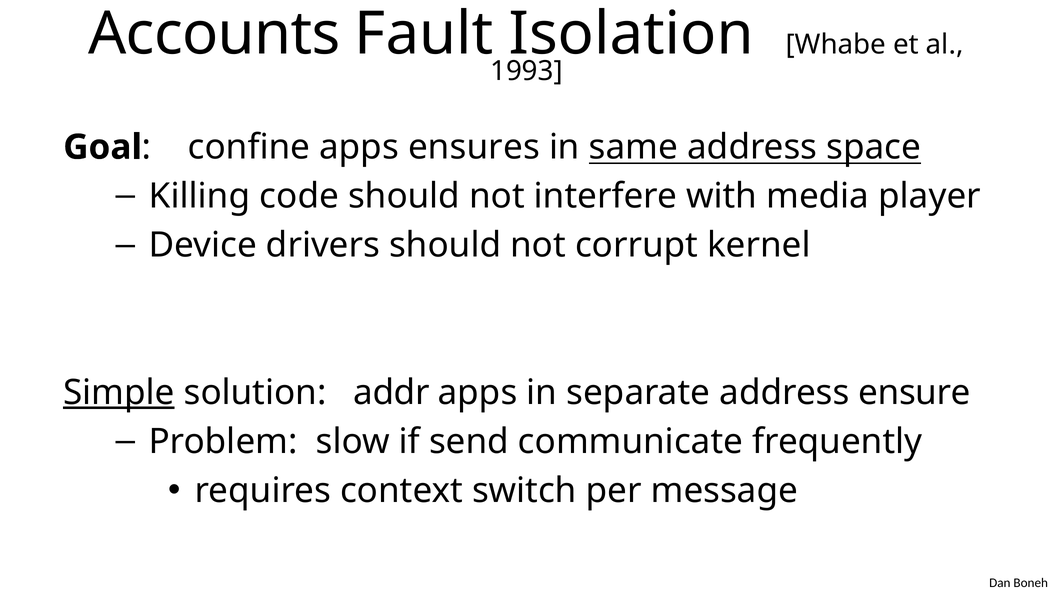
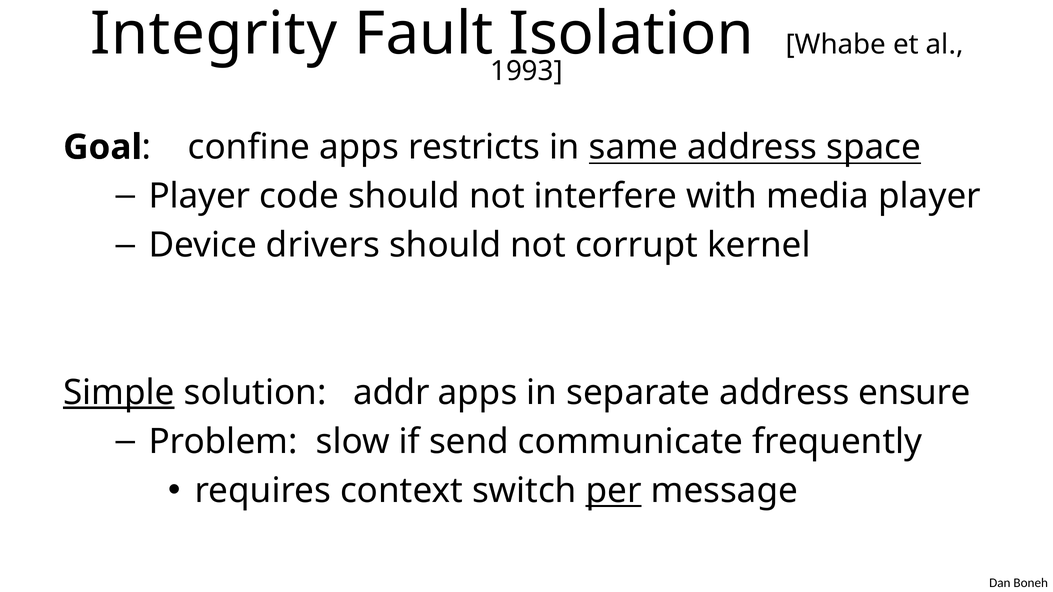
Accounts: Accounts -> Integrity
ensures: ensures -> restricts
Killing at (200, 196): Killing -> Player
per underline: none -> present
